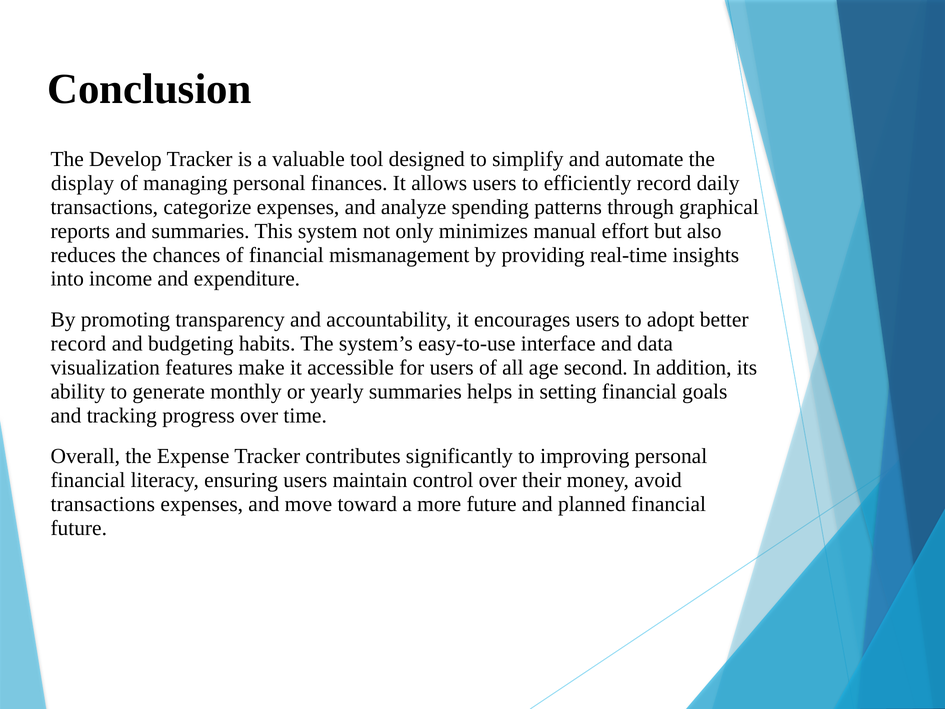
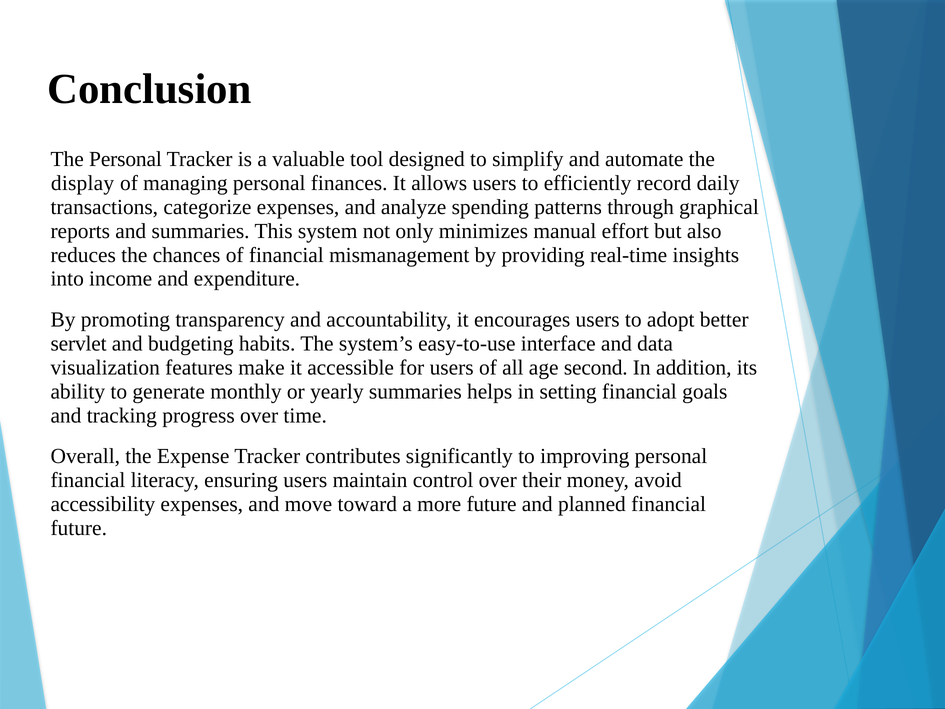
The Develop: Develop -> Personal
record at (78, 343): record -> servlet
transactions at (103, 504): transactions -> accessibility
